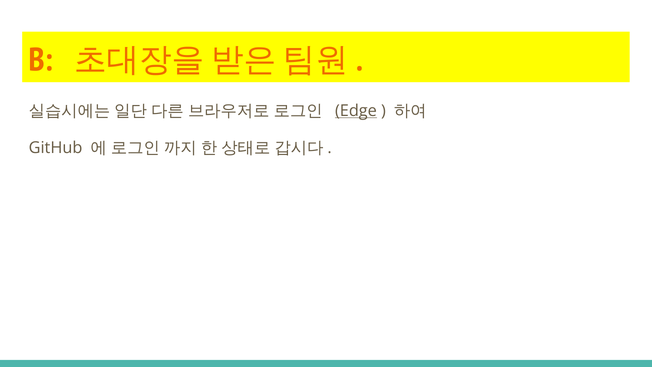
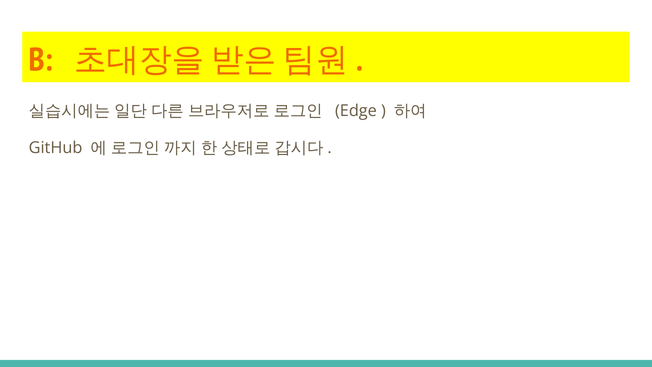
Edge underline: present -> none
